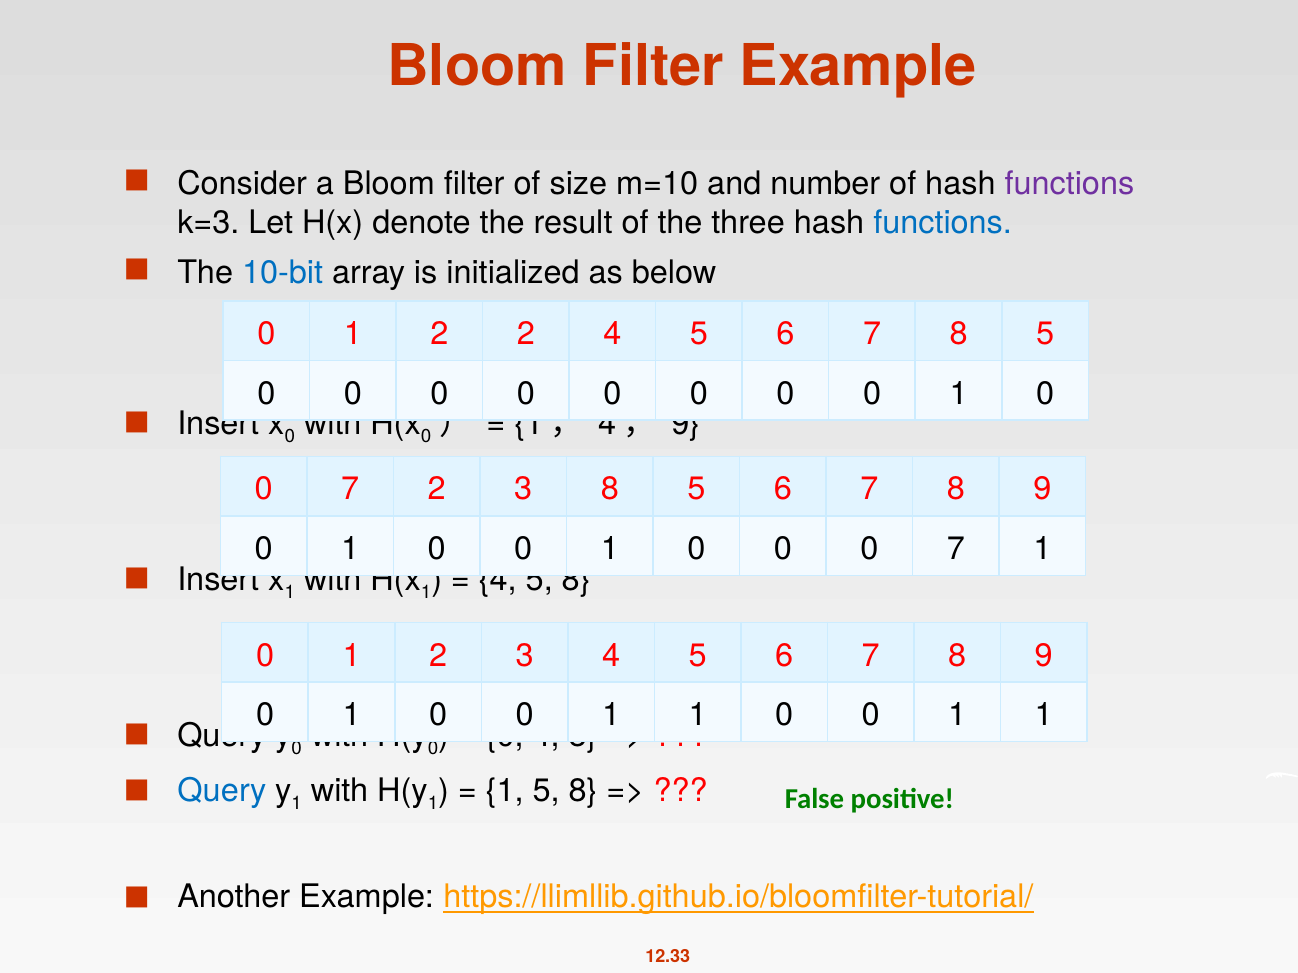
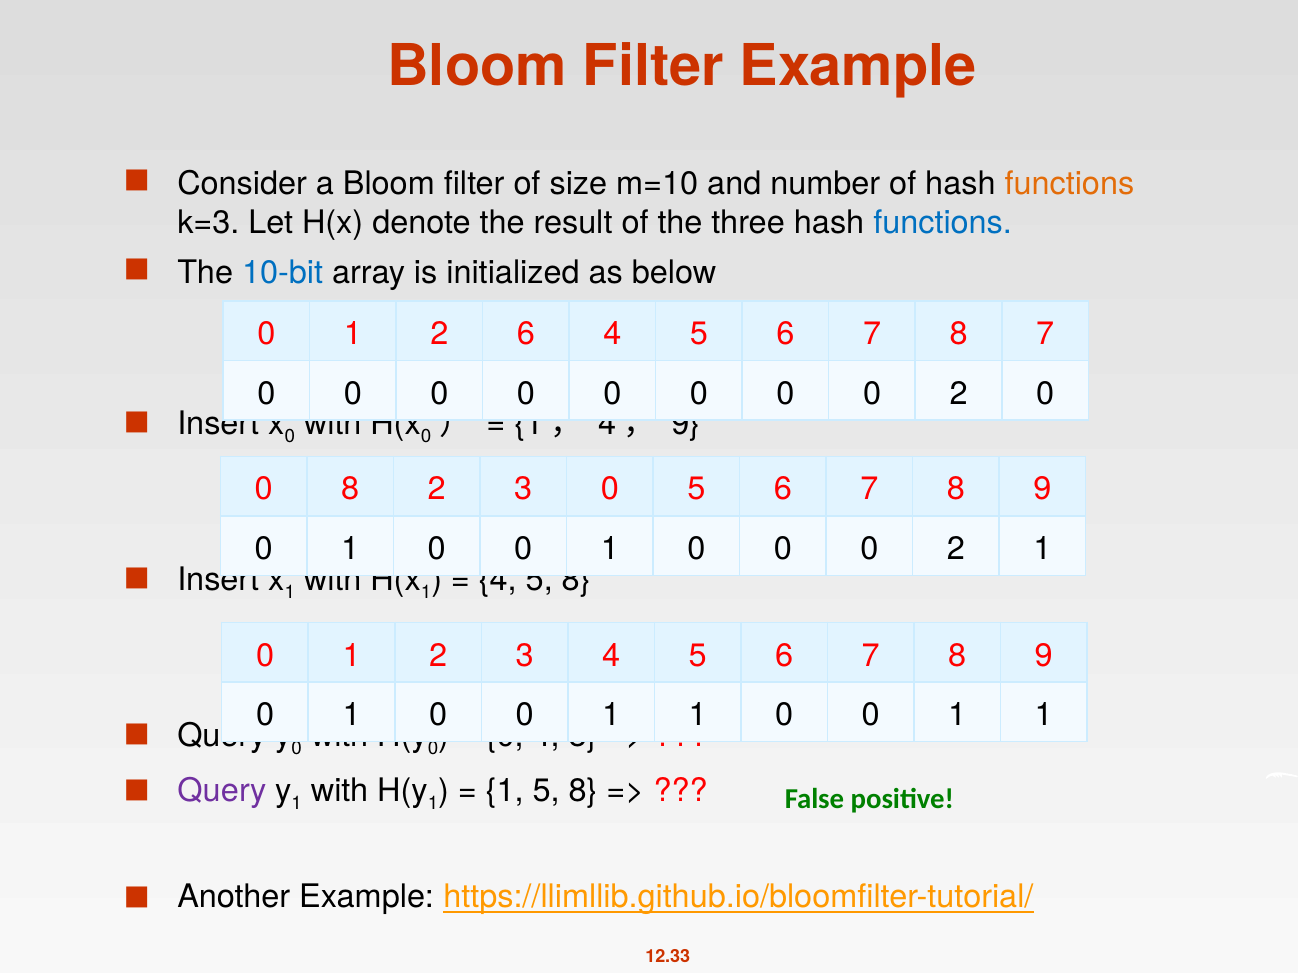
functions at (1069, 183) colour: purple -> orange
2 2: 2 -> 6
7 8 5: 5 -> 7
1 at (959, 394): 1 -> 2
7 at (350, 490): 7 -> 8
3 8: 8 -> 0
7 at (956, 549): 7 -> 2
Query at (222, 791) colour: blue -> purple
